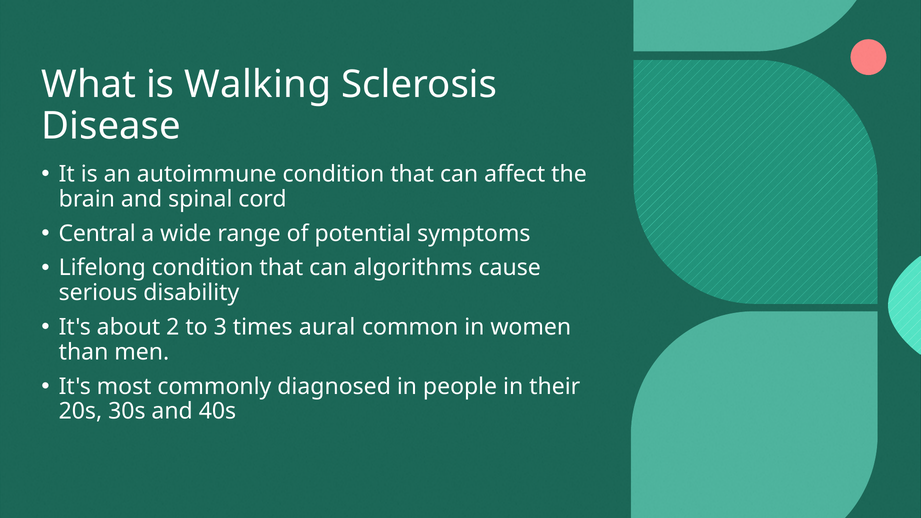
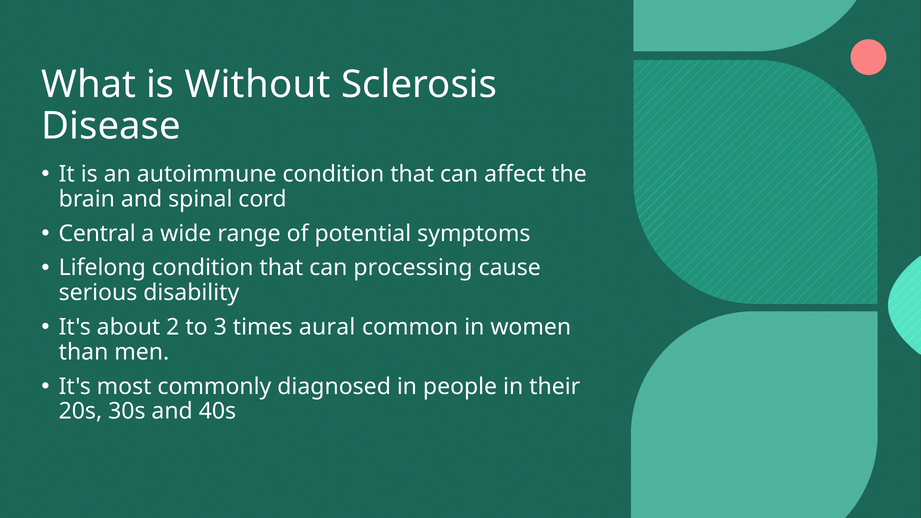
Walking: Walking -> Without
algorithms: algorithms -> processing
